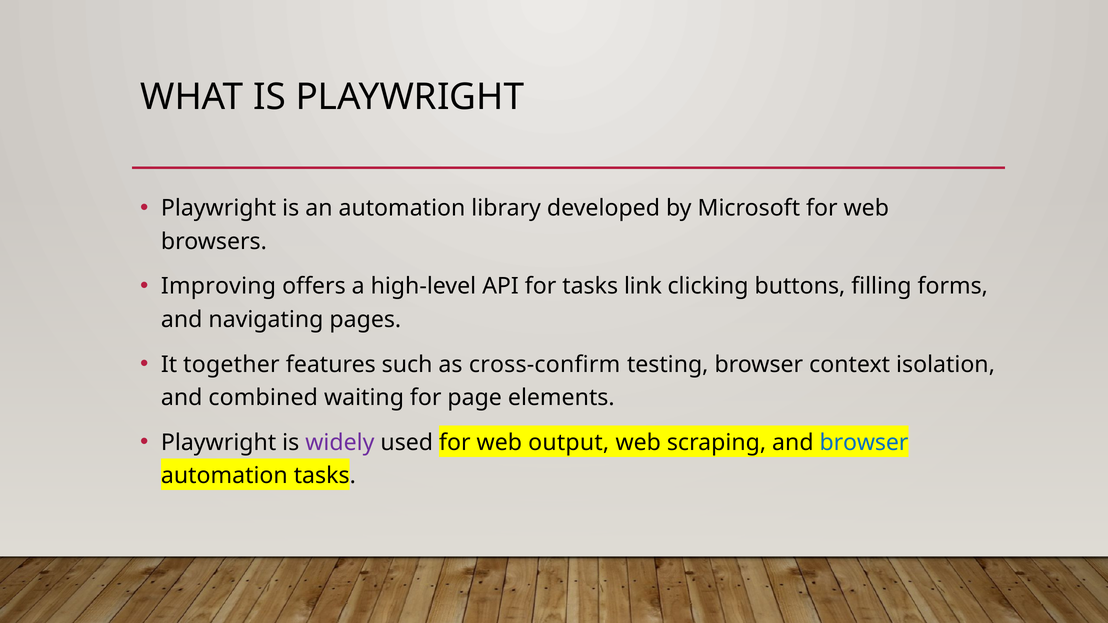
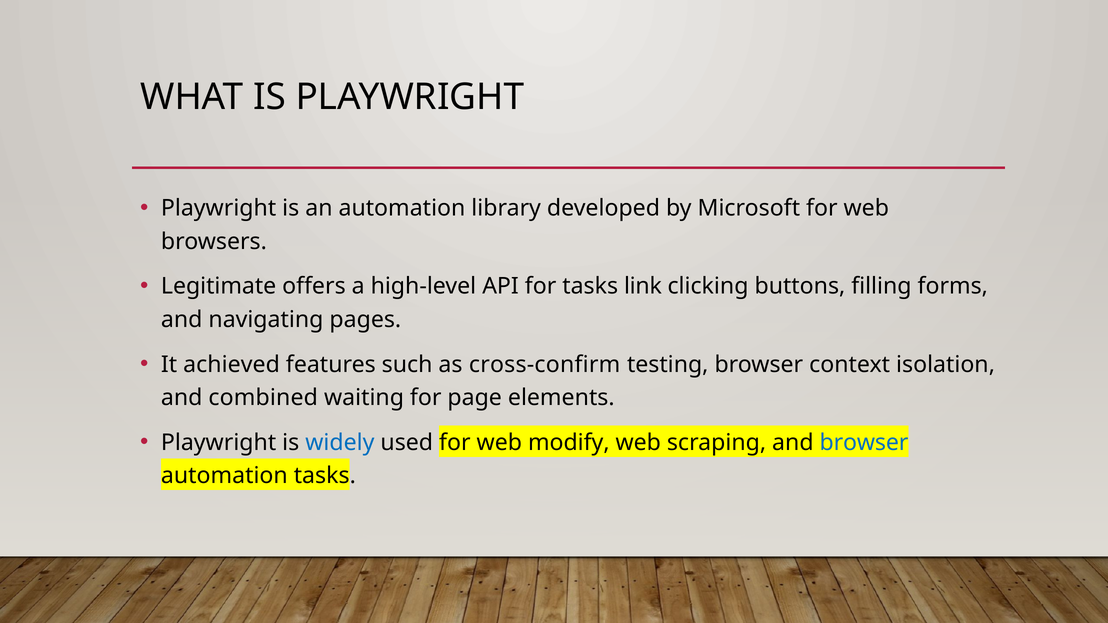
Improving: Improving -> Legitimate
together: together -> achieved
widely colour: purple -> blue
output: output -> modify
